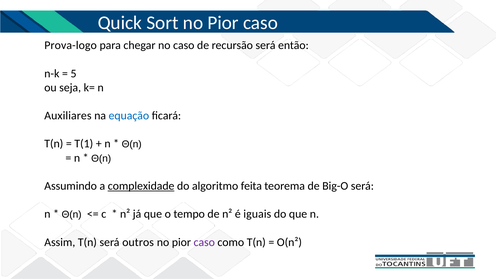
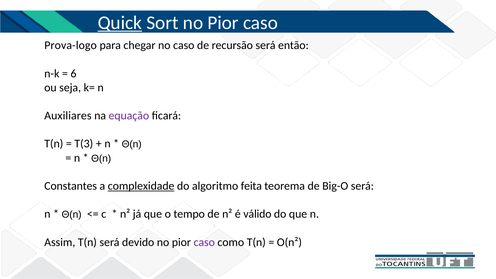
Quick underline: none -> present
5: 5 -> 6
equação colour: blue -> purple
T(1: T(1 -> T(3
Assumindo: Assumindo -> Constantes
iguais: iguais -> válido
outros: outros -> devido
